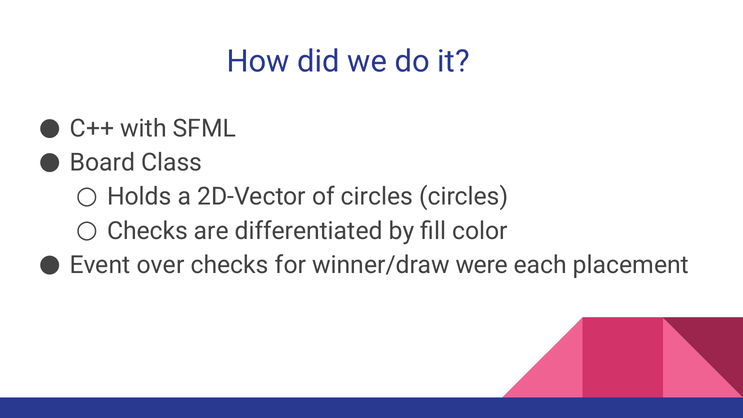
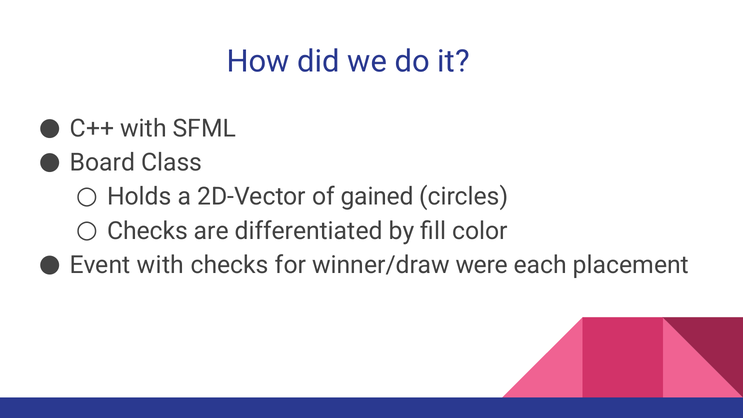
of circles: circles -> gained
Event over: over -> with
